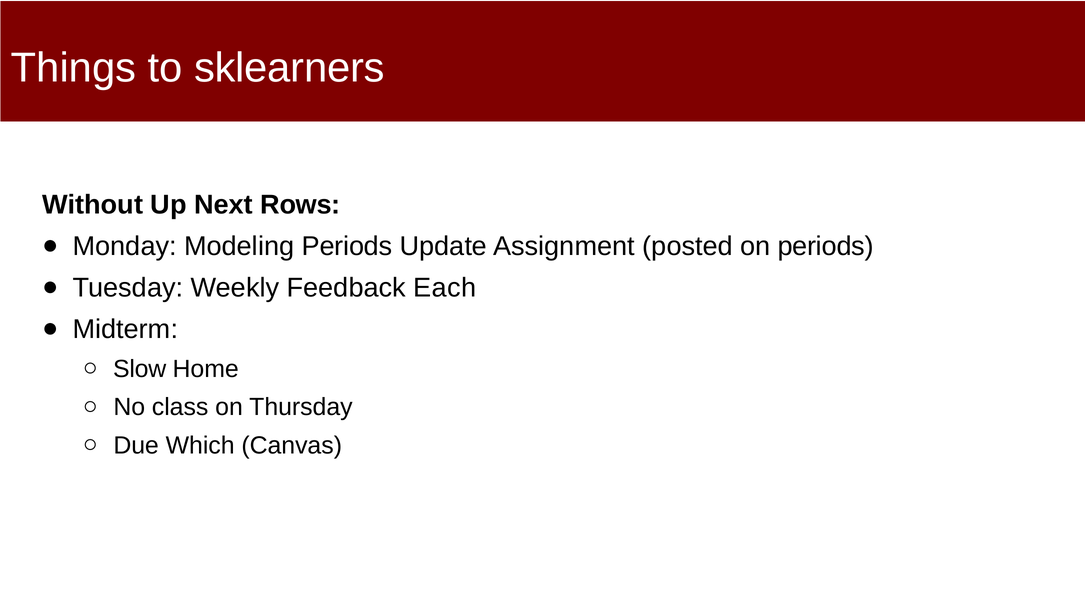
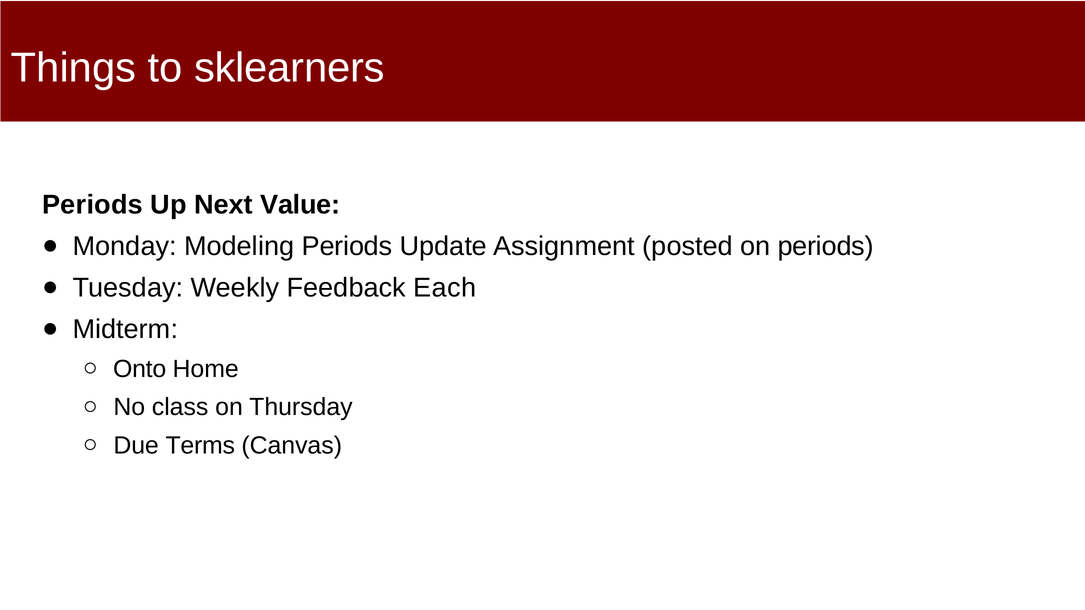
Without at (93, 205): Without -> Periods
Rows: Rows -> Value
Slow: Slow -> Onto
Which: Which -> Terms
